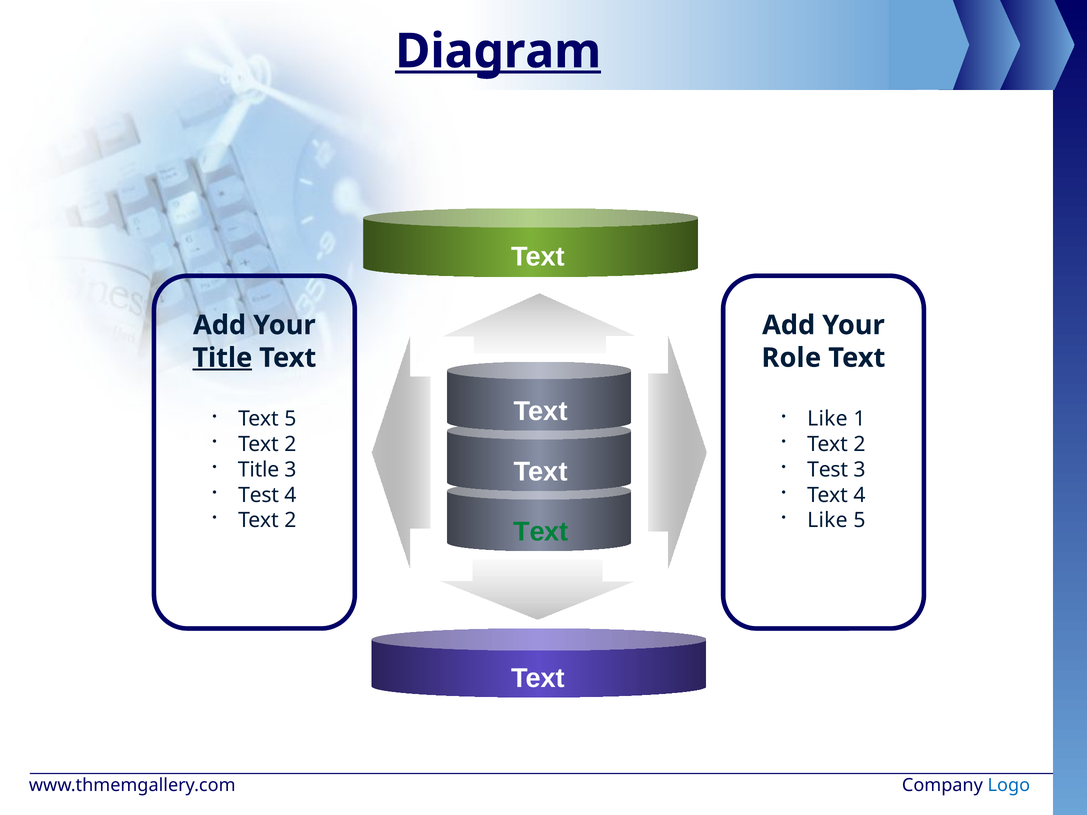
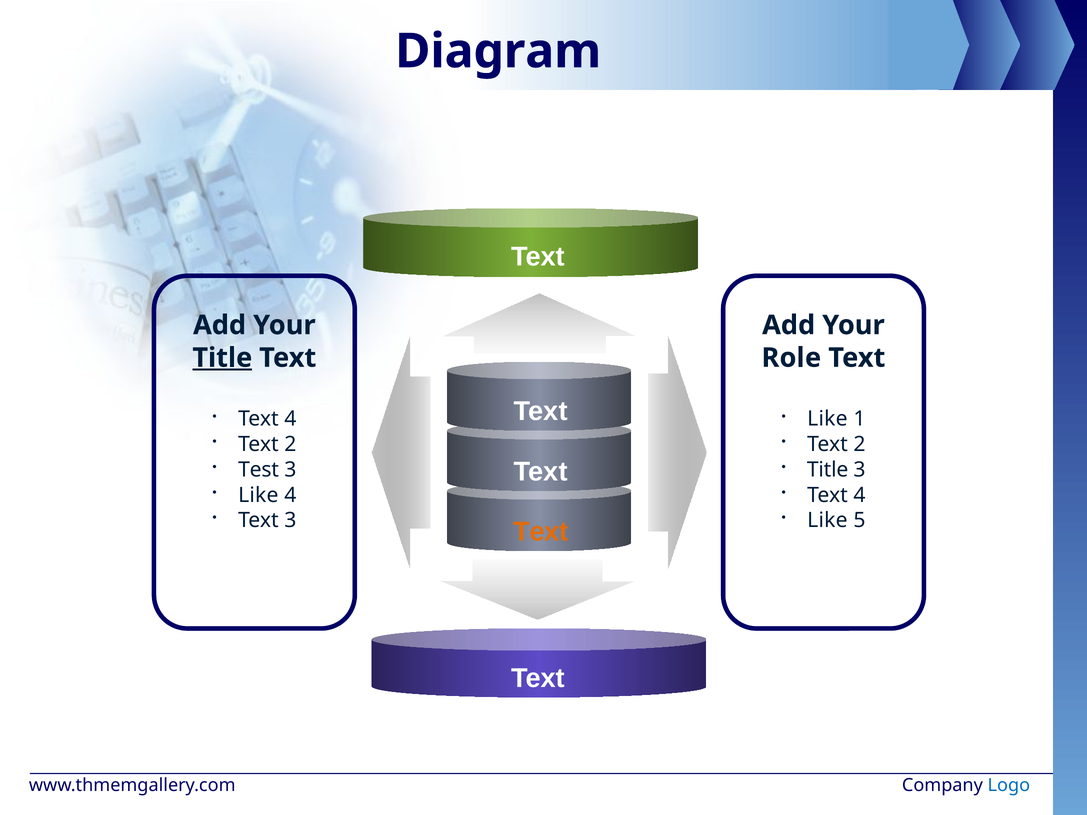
Diagram underline: present -> none
5 at (290, 419): 5 -> 4
Title at (259, 470): Title -> Test
Test at (828, 470): Test -> Title
Test at (259, 495): Test -> Like
2 at (290, 521): 2 -> 3
Text at (541, 532) colour: green -> orange
